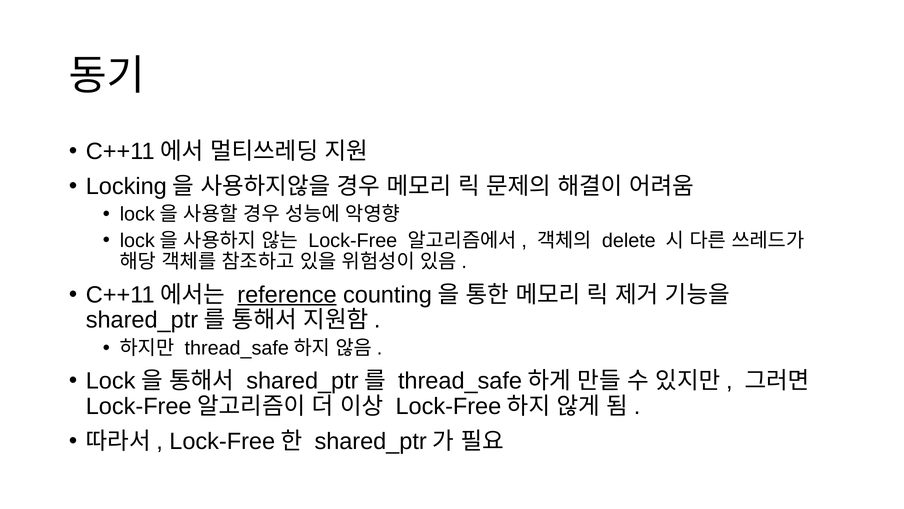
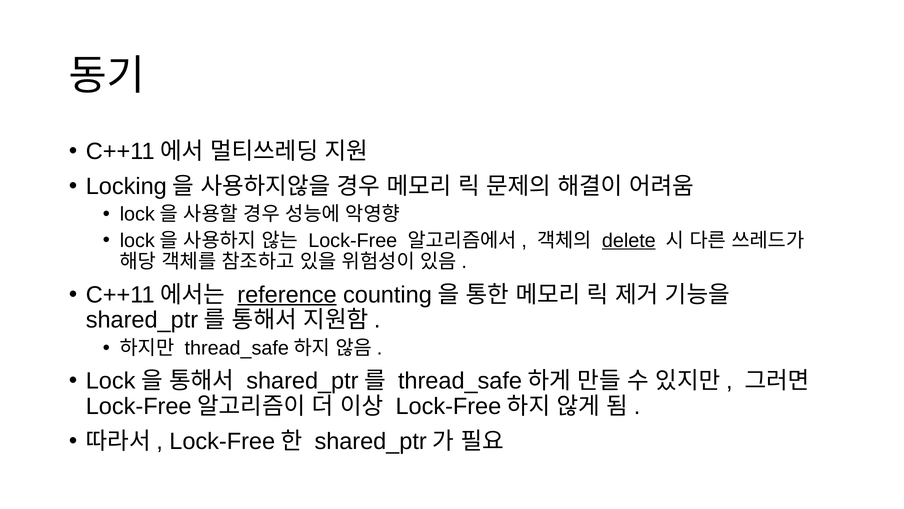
delete underline: none -> present
